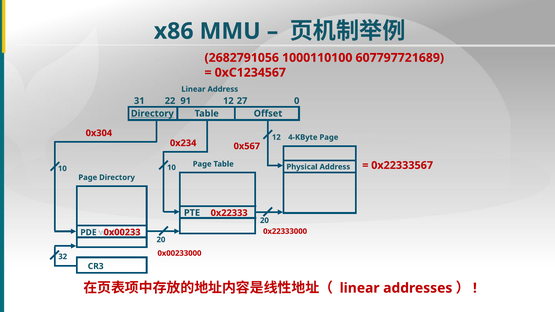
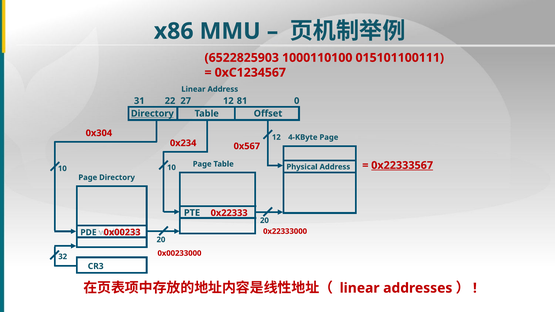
2682791056: 2682791056 -> 6522825903
607797721689: 607797721689 -> 015101100111
91: 91 -> 27
27: 27 -> 81
0x22333567 underline: none -> present
